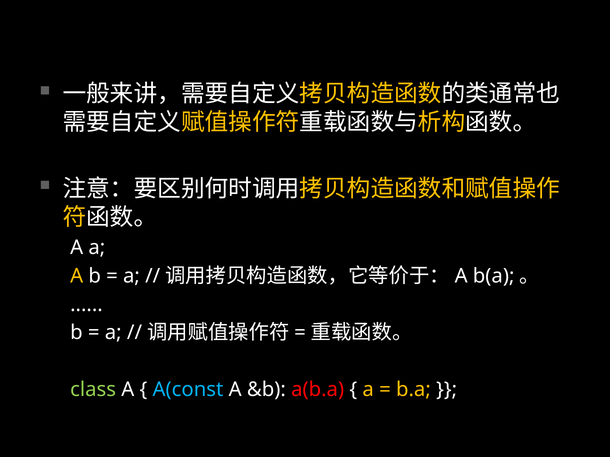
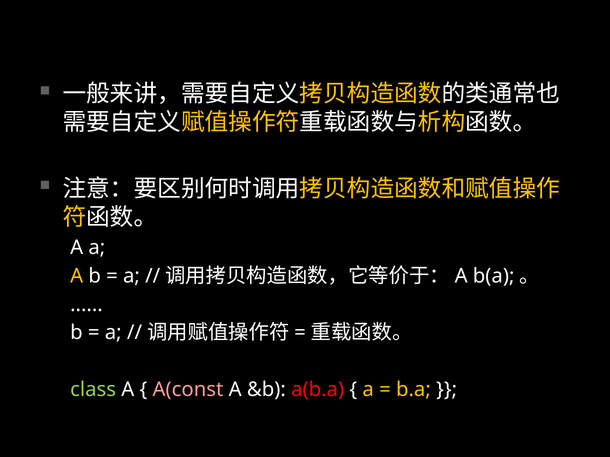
A(const colour: light blue -> pink
